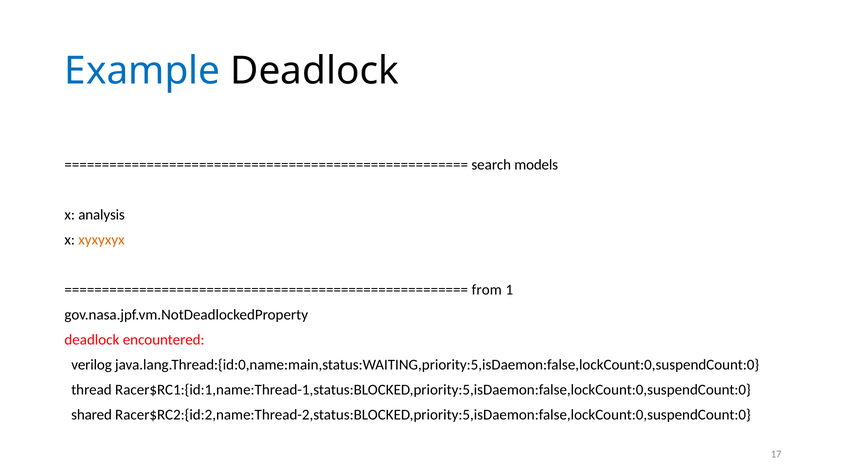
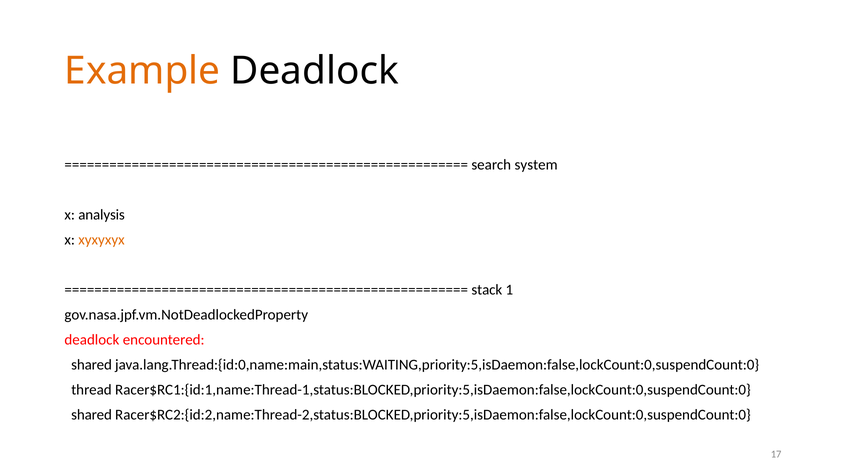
Example colour: blue -> orange
models: models -> system
from: from -> stack
verilog at (92, 365): verilog -> shared
